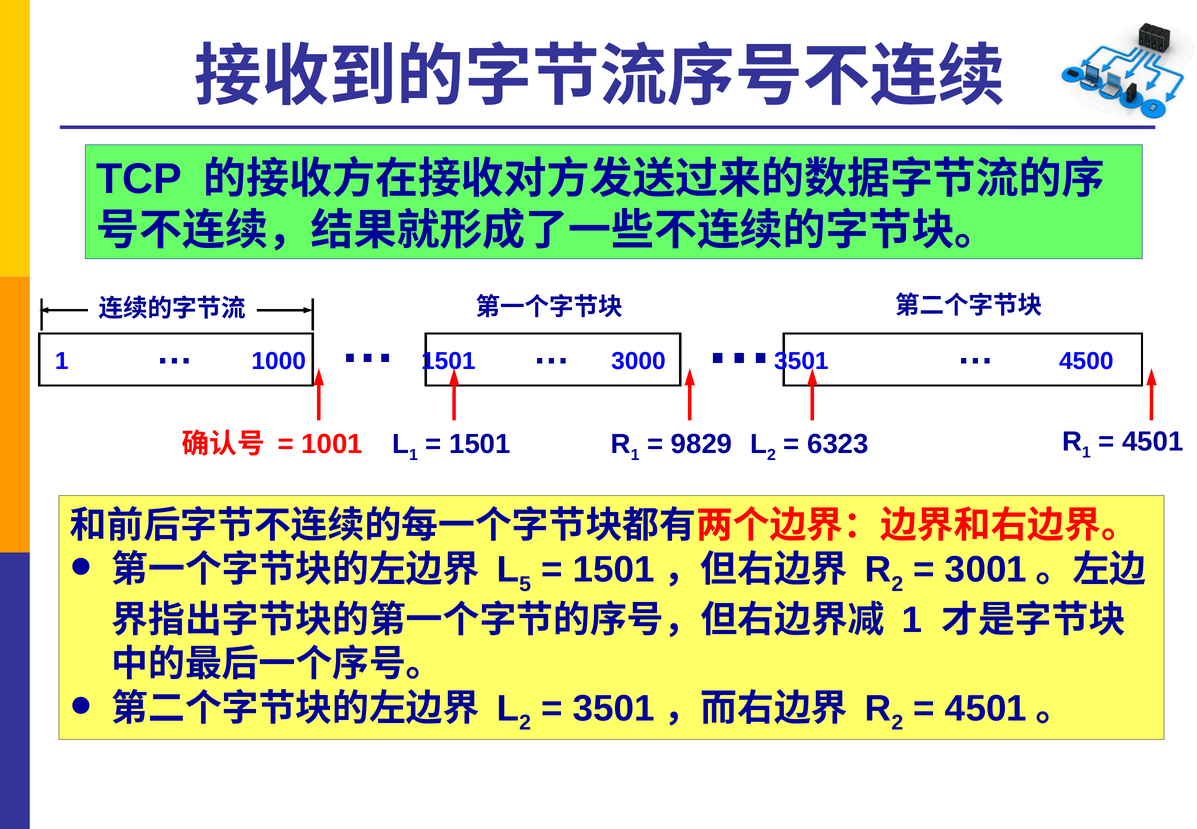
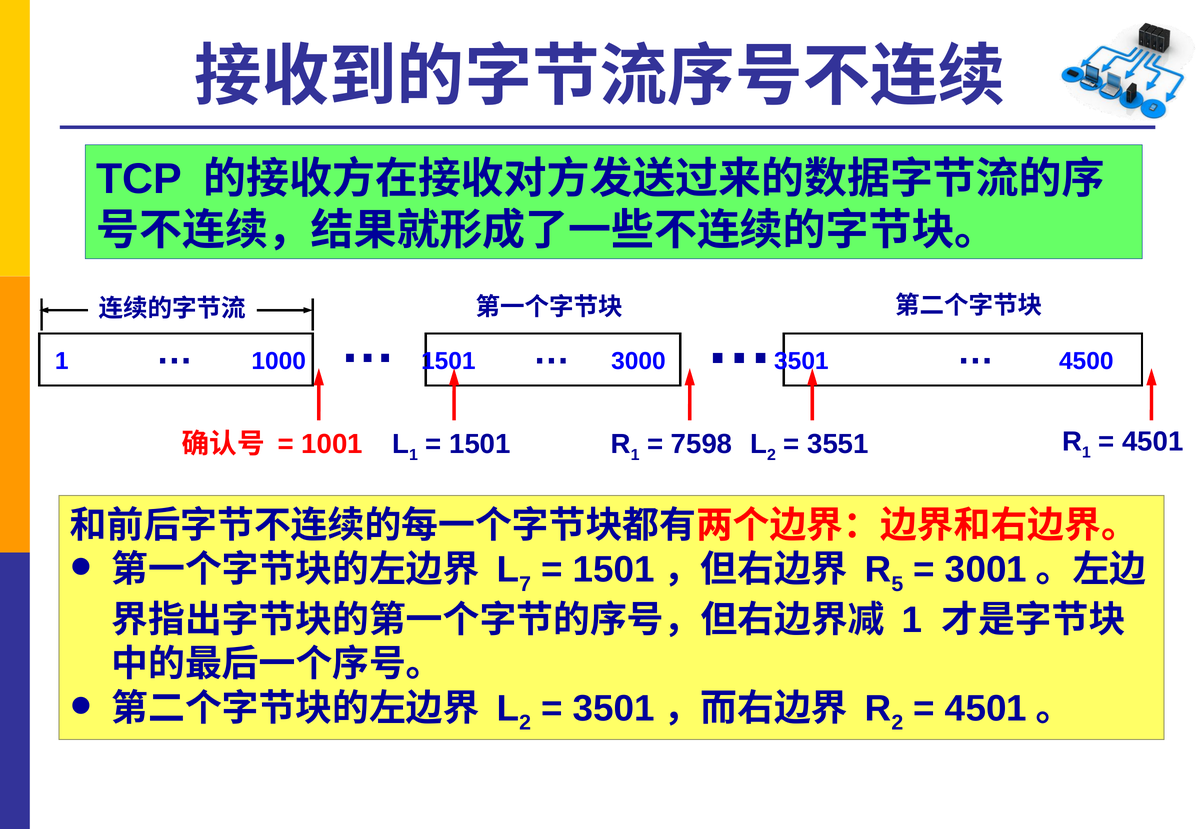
9829: 9829 -> 7598
6323: 6323 -> 3551
5: 5 -> 7
2 at (897, 584): 2 -> 5
